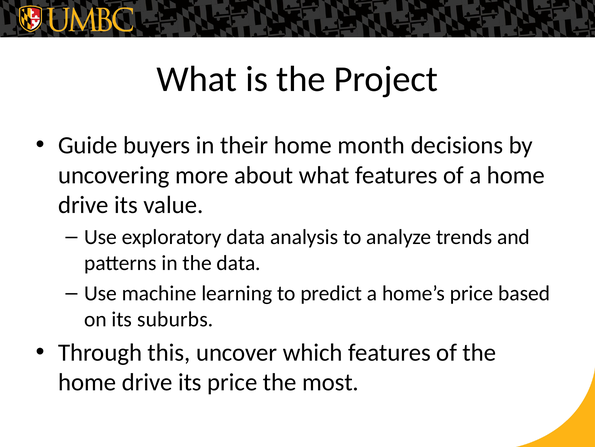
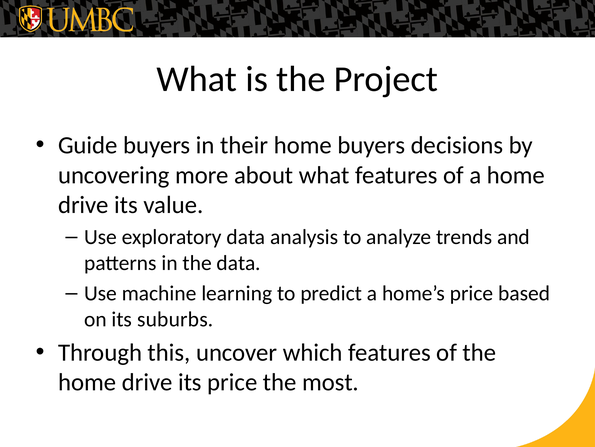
home month: month -> buyers
